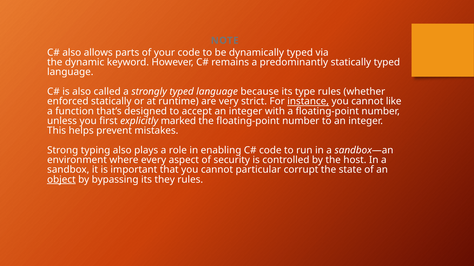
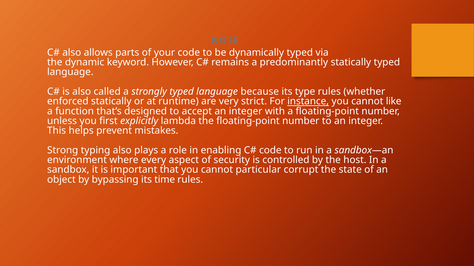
marked: marked -> lambda
object underline: present -> none
they: they -> time
